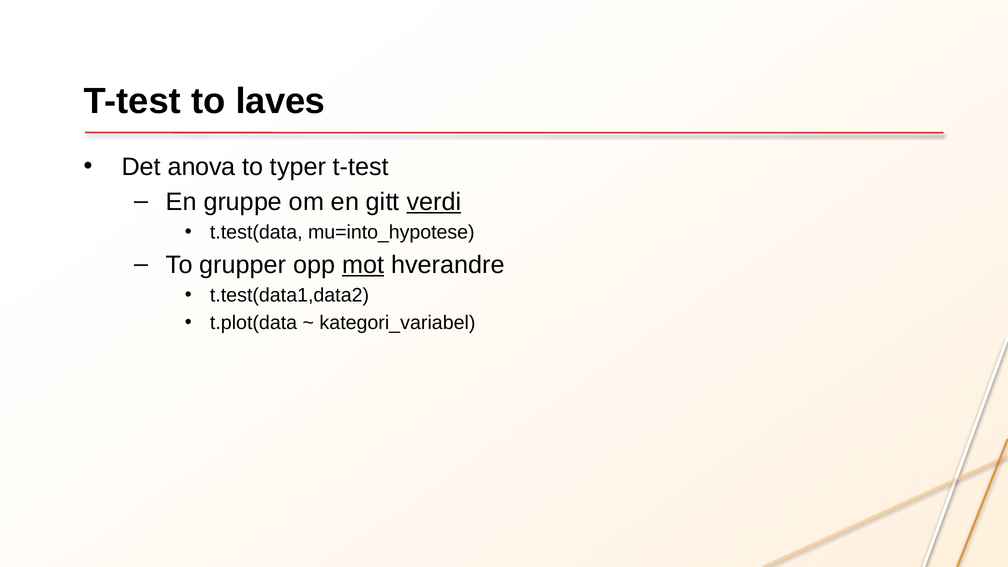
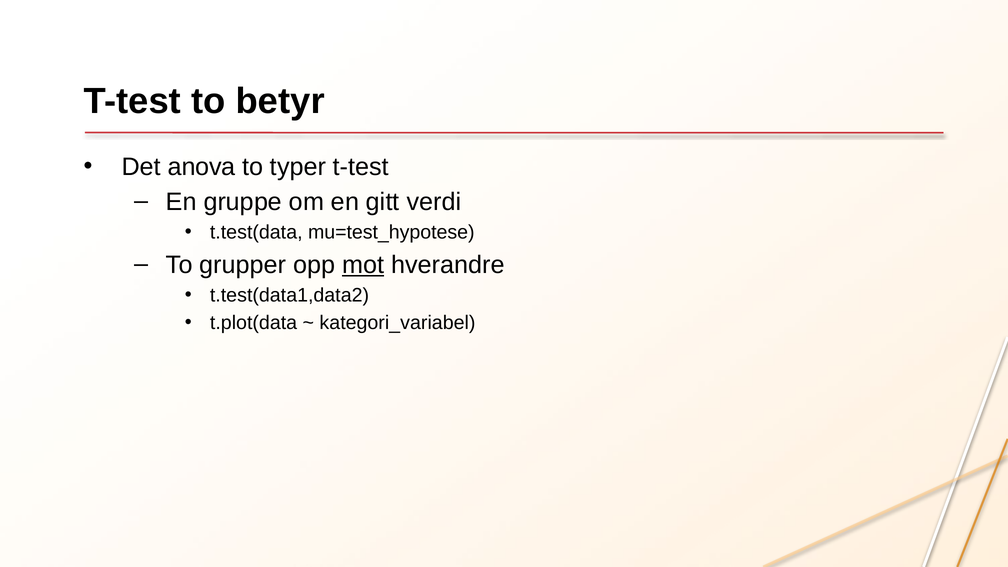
laves: laves -> betyr
verdi underline: present -> none
mu=into_hypotese: mu=into_hypotese -> mu=test_hypotese
